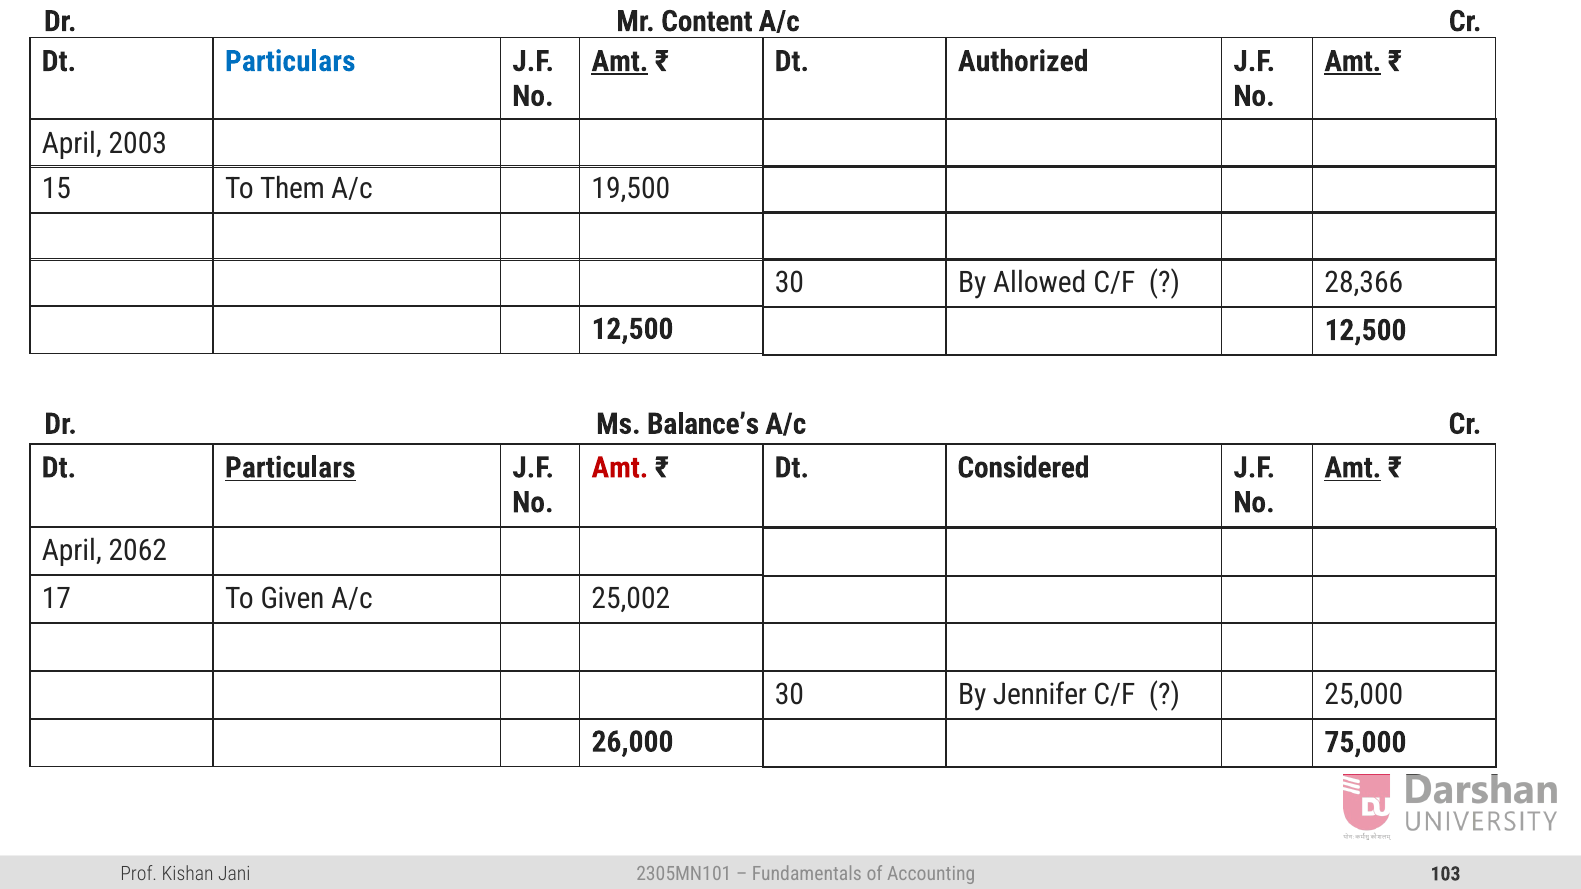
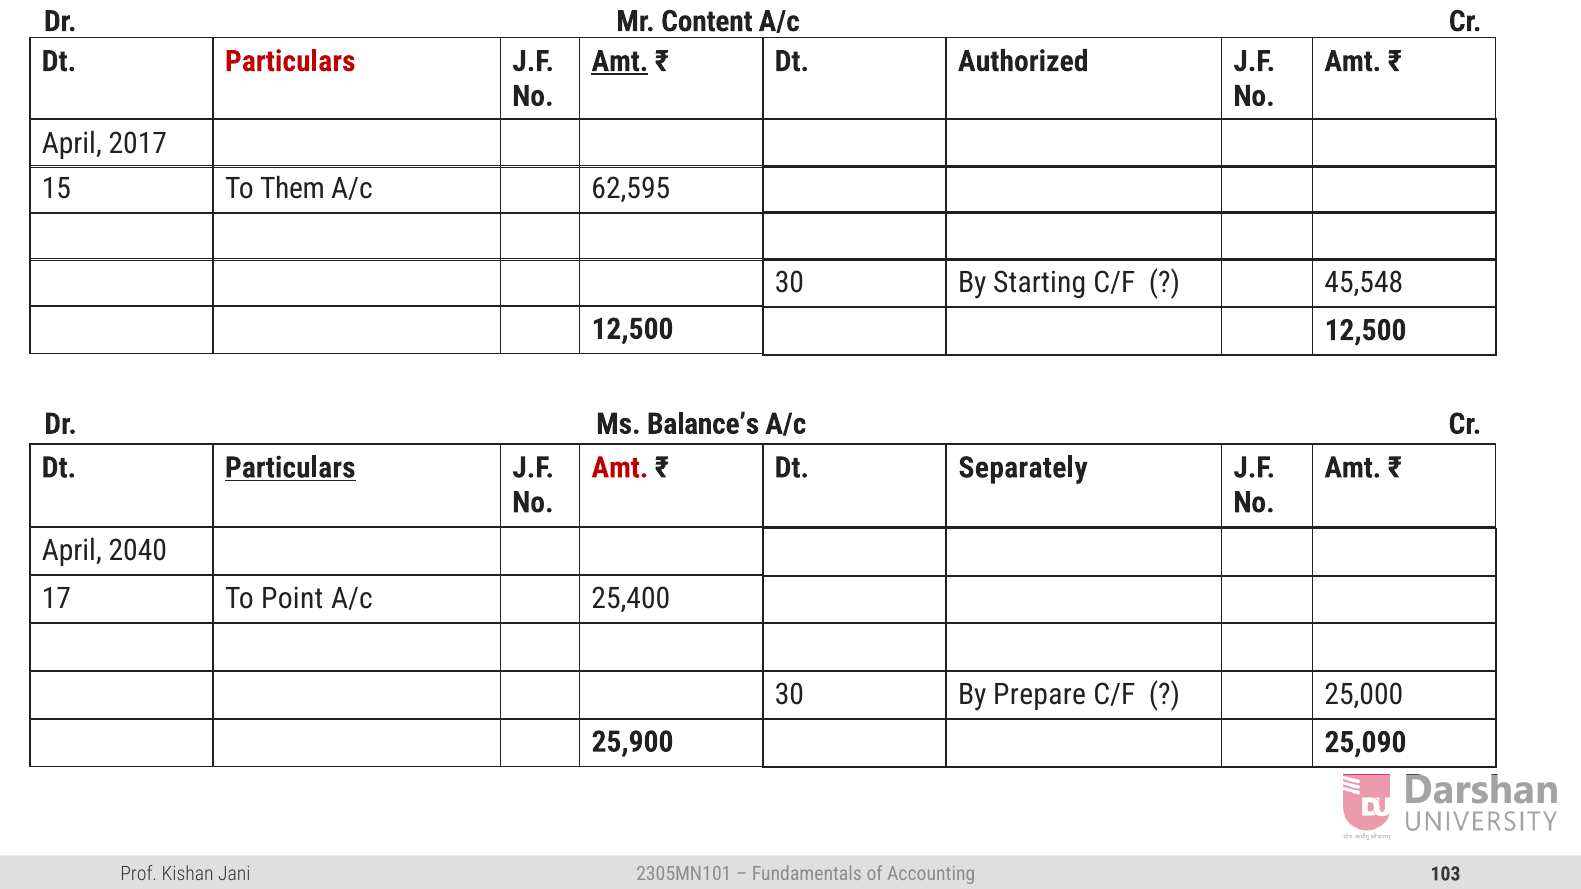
Particulars at (290, 61) colour: blue -> red
Amt at (1353, 61) underline: present -> none
2003: 2003 -> 2017
19,500: 19,500 -> 62,595
Allowed: Allowed -> Starting
28,366: 28,366 -> 45,548
Considered: Considered -> Separately
Amt at (1353, 468) underline: present -> none
2062: 2062 -> 2040
Given: Given -> Point
25,002: 25,002 -> 25,400
Jennifer: Jennifer -> Prepare
26,000: 26,000 -> 25,900
75,000: 75,000 -> 25,090
